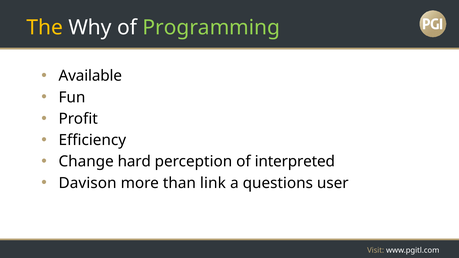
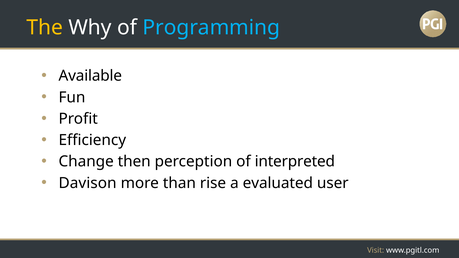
Programming colour: light green -> light blue
hard: hard -> then
link: link -> rise
questions: questions -> evaluated
